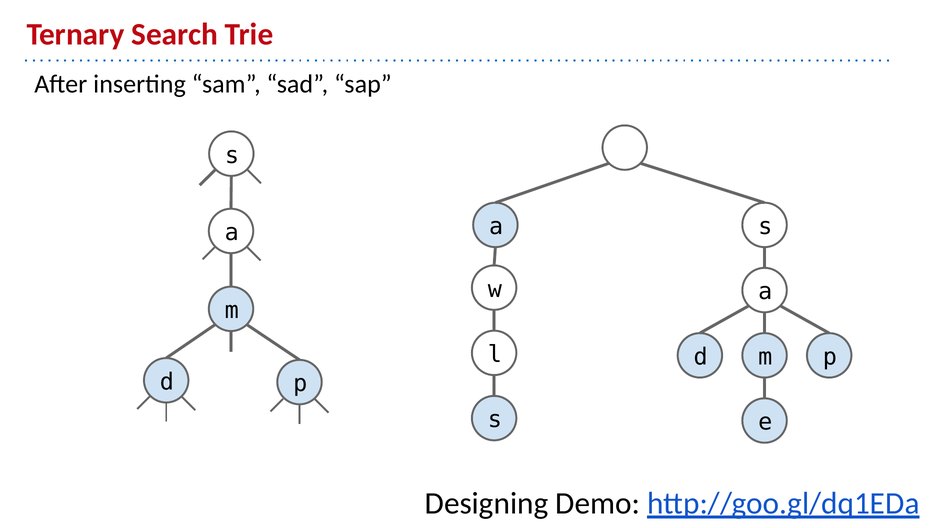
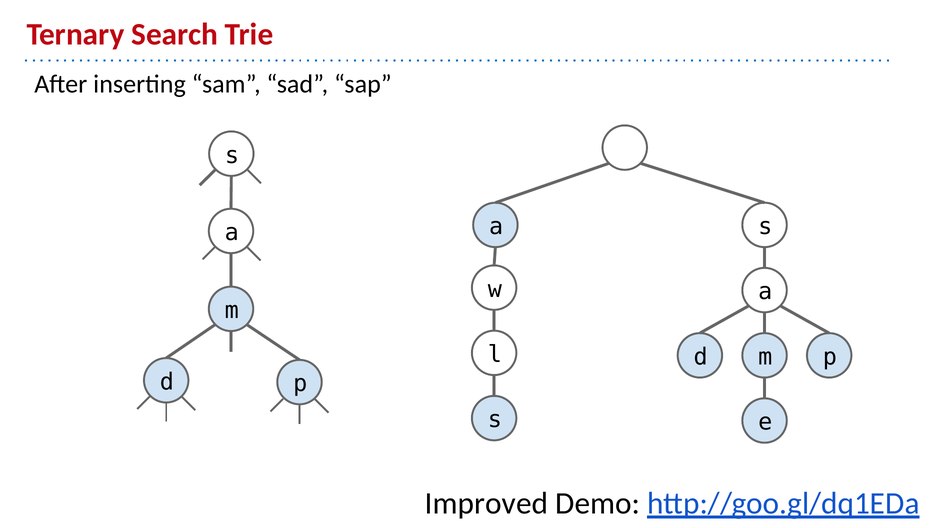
Designing: Designing -> Improved
